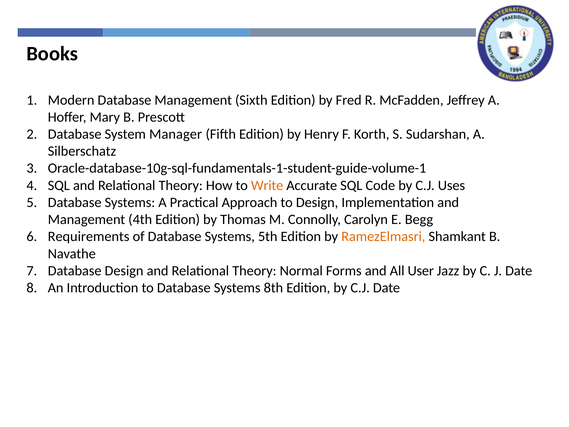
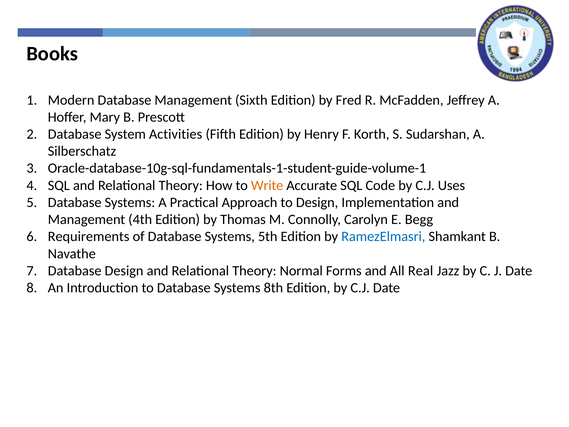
Manager: Manager -> Activities
RamezElmasri colour: orange -> blue
User: User -> Real
